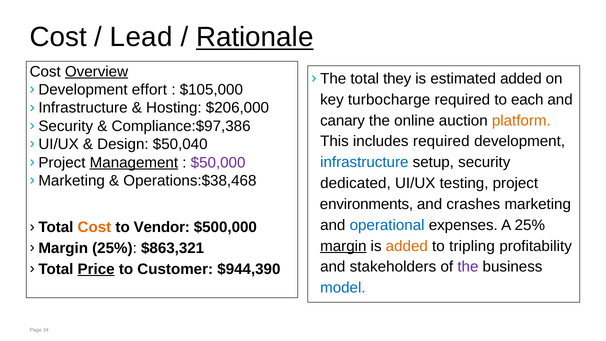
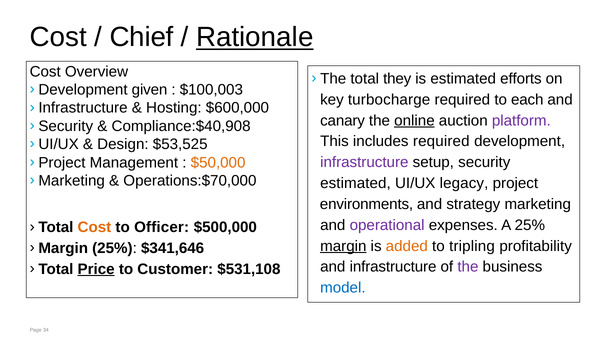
Lead: Lead -> Chief
Overview underline: present -> none
estimated added: added -> efforts
effort: effort -> given
$105,000: $105,000 -> $100,003
$206,000: $206,000 -> $600,000
online underline: none -> present
platform colour: orange -> purple
Compliance:$97,386: Compliance:$97,386 -> Compliance:$40,908
$50,040: $50,040 -> $53,525
Management underline: present -> none
$50,000 colour: purple -> orange
infrastructure at (364, 162) colour: blue -> purple
Operations:$38,468: Operations:$38,468 -> Operations:$70,000
dedicated at (355, 183): dedicated -> estimated
testing: testing -> legacy
crashes: crashes -> strategy
operational colour: blue -> purple
Vendor: Vendor -> Officer
$863,321: $863,321 -> $341,646
and stakeholders: stakeholders -> infrastructure
$944,390: $944,390 -> $531,108
